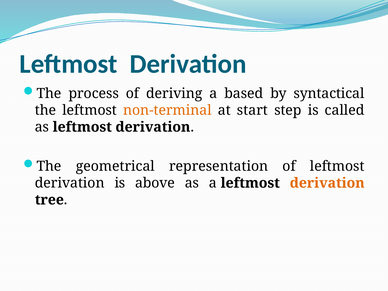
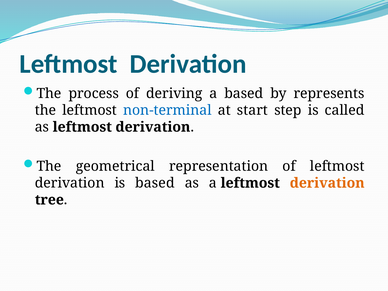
syntactical: syntactical -> represents
non-terminal colour: orange -> blue
is above: above -> based
